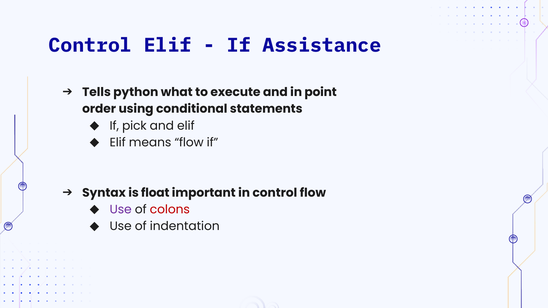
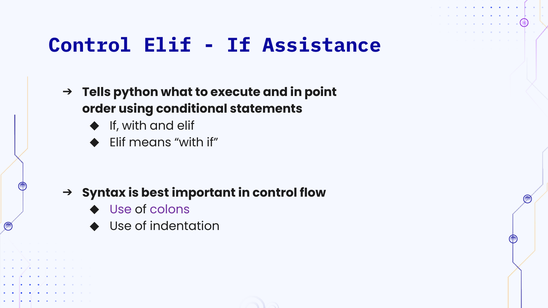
If pick: pick -> with
means flow: flow -> with
float: float -> best
colons colour: red -> purple
